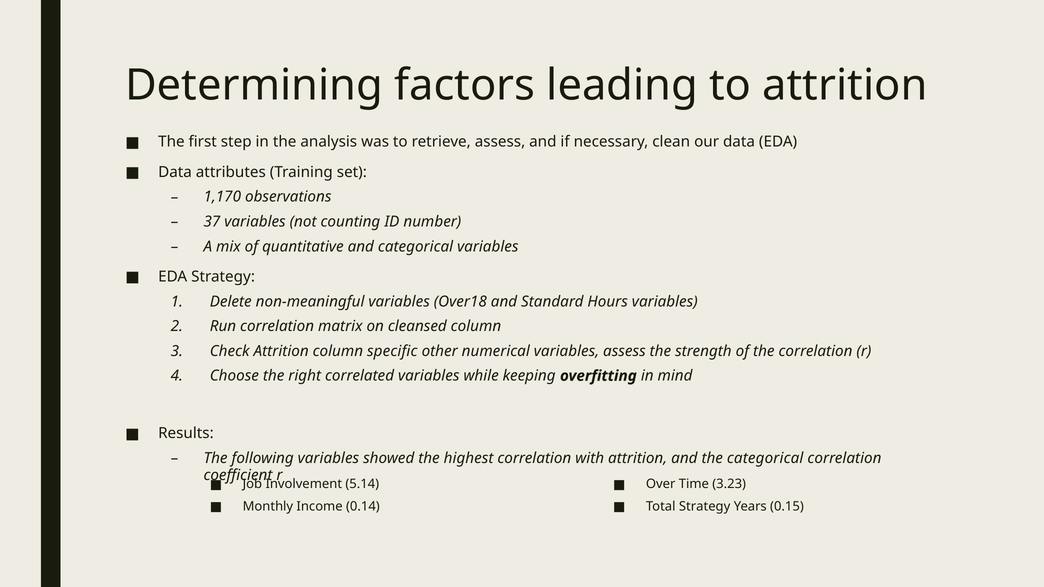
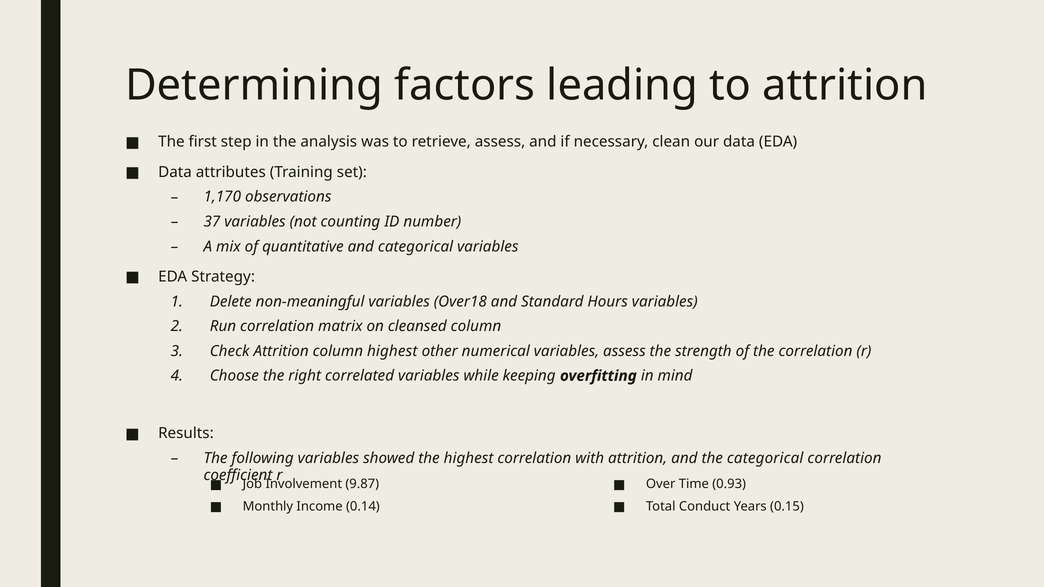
column specific: specific -> highest
5.14: 5.14 -> 9.87
3.23: 3.23 -> 0.93
Total Strategy: Strategy -> Conduct
